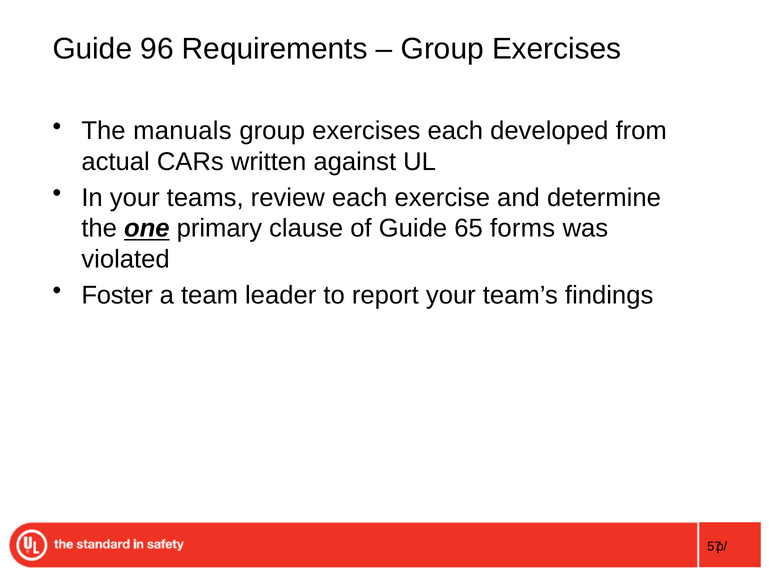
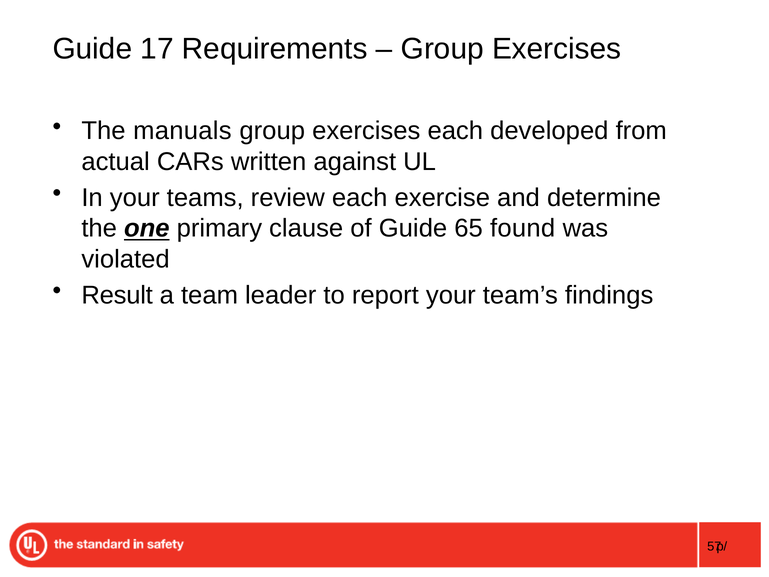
96: 96 -> 17
forms: forms -> found
Foster: Foster -> Result
